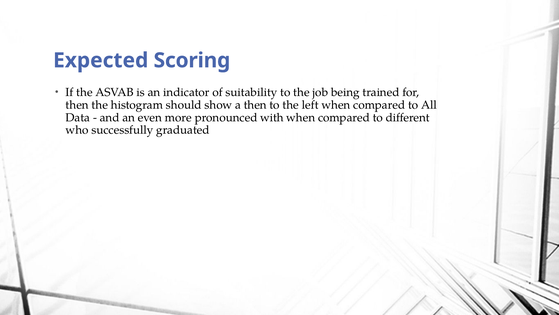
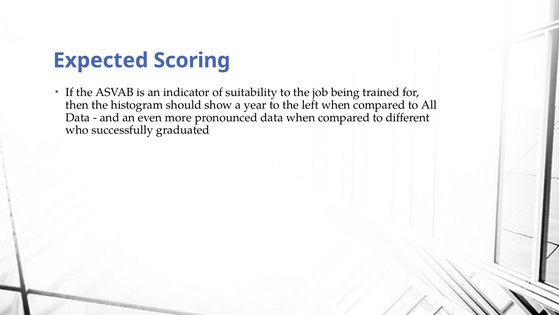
a then: then -> year
pronounced with: with -> data
